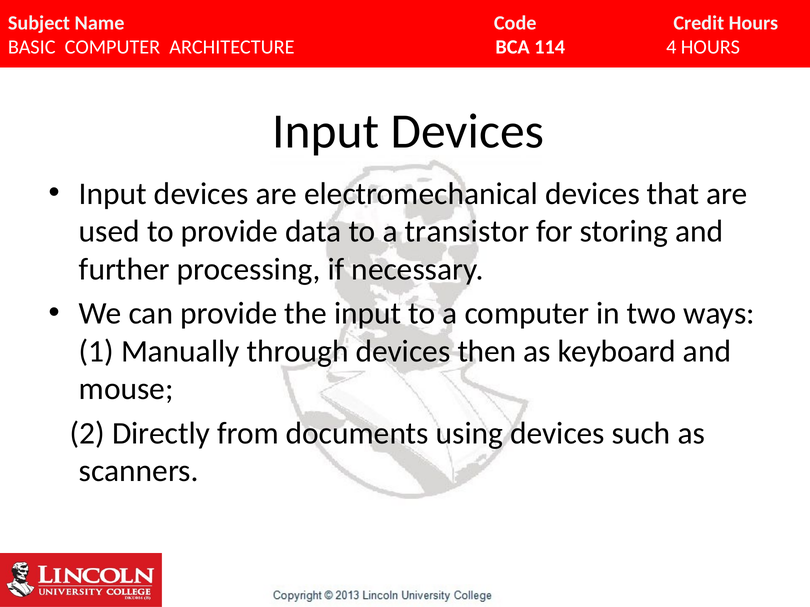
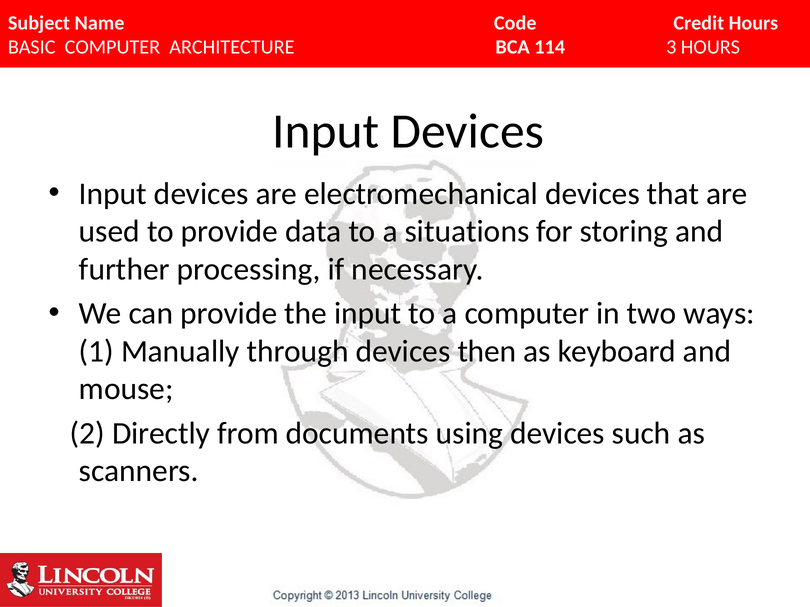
4: 4 -> 3
transistor: transistor -> situations
